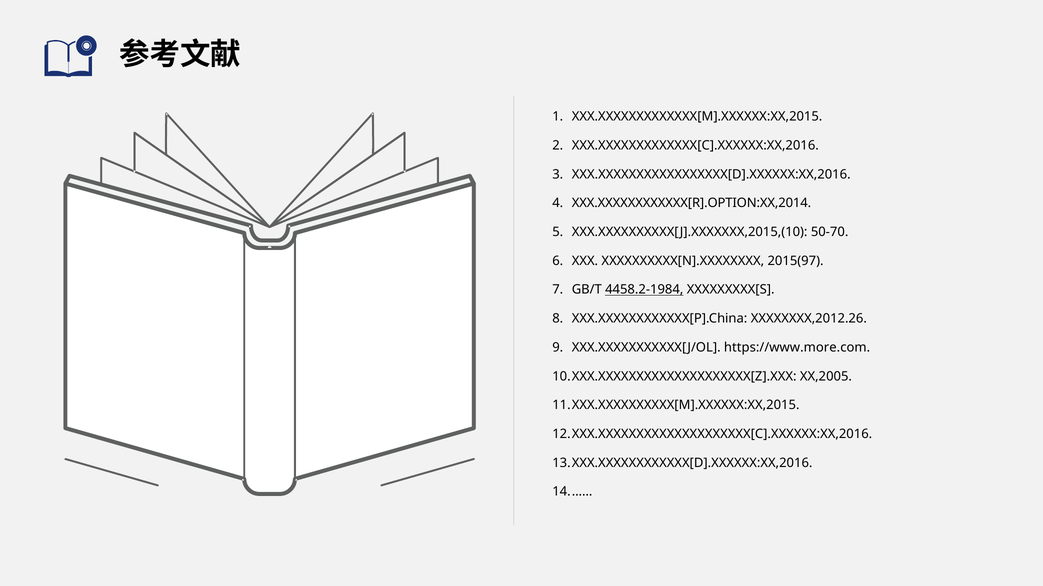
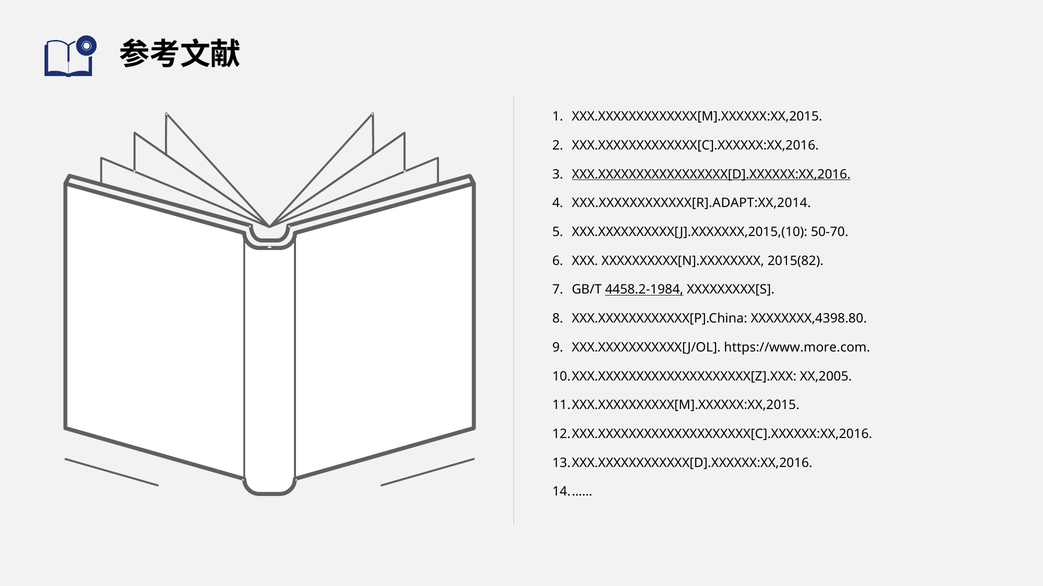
XXX.XXXXXXXXXXXXXXXXX[D].XXXXXX:XX,2016 underline: none -> present
XXX.XXXXXXXXXXXX[R].OPTION:XX,2014: XXX.XXXXXXXXXXXX[R].OPTION:XX,2014 -> XXX.XXXXXXXXXXXX[R].ADAPT:XX,2014
2015(97: 2015(97 -> 2015(82
XXXXXXXX,2012.26: XXXXXXXX,2012.26 -> XXXXXXXX,4398.80
